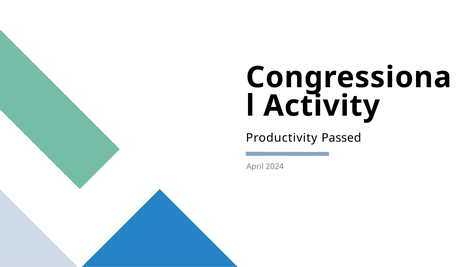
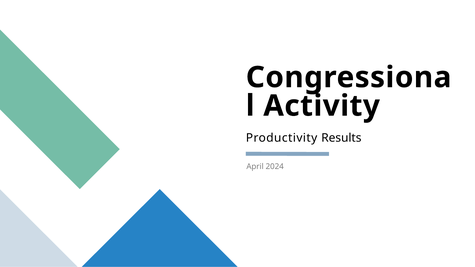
Passed: Passed -> Results
